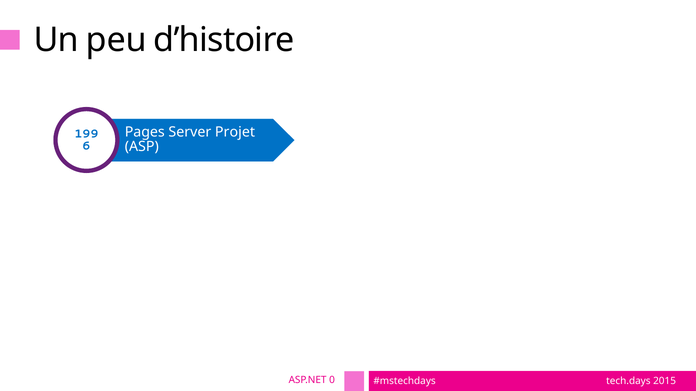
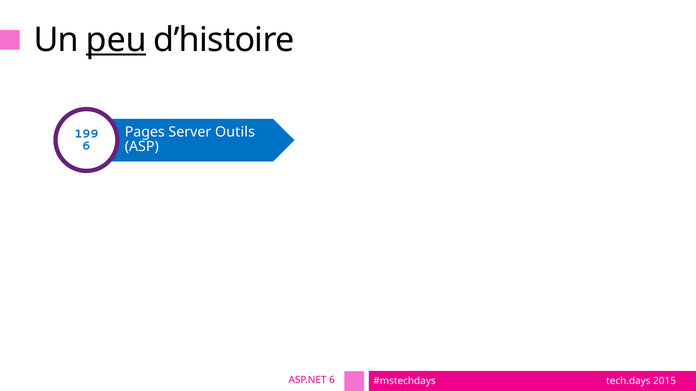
peu underline: none -> present
Projet: Projet -> Outils
ASP.NET 0: 0 -> 6
